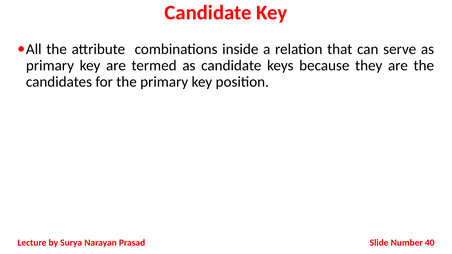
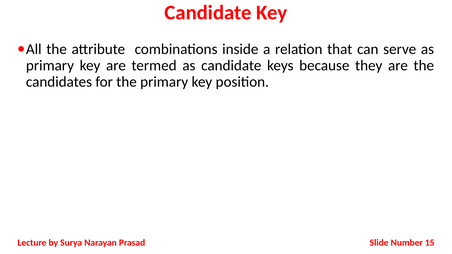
40: 40 -> 15
